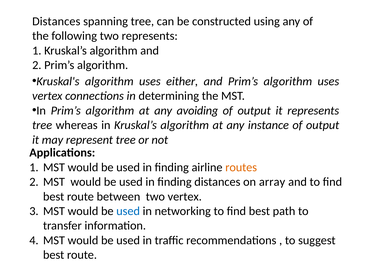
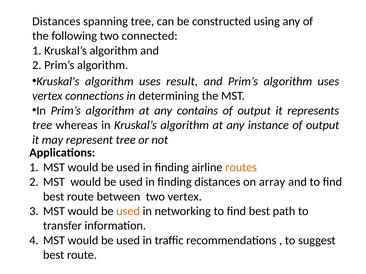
two represents: represents -> connected
either: either -> result
avoiding: avoiding -> contains
used at (128, 211) colour: blue -> orange
